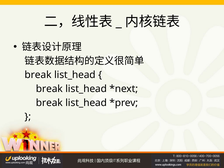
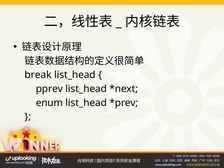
break at (49, 89): break -> pprev
break at (49, 103): break -> enum
